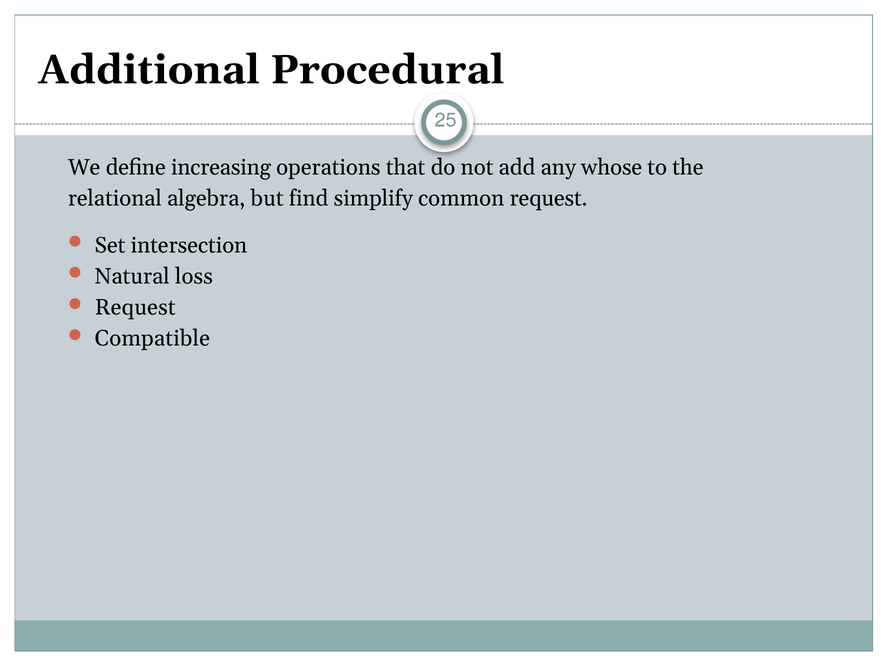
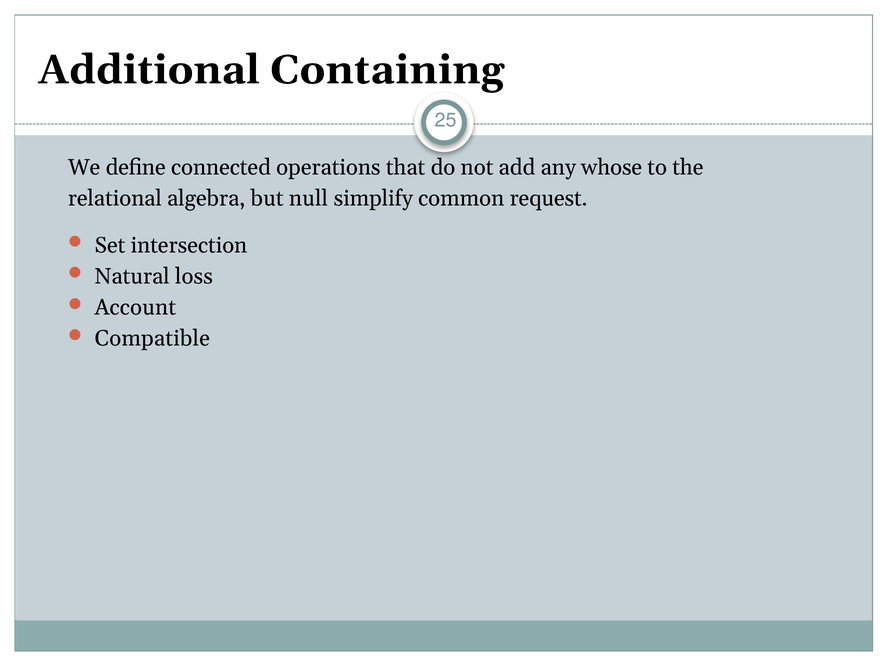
Procedural: Procedural -> Containing
increasing: increasing -> connected
find: find -> null
Request at (135, 308): Request -> Account
